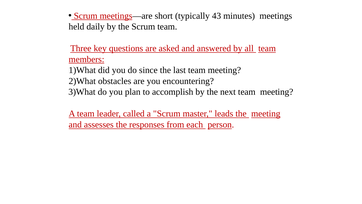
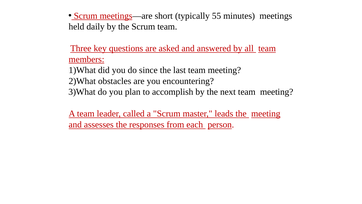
43: 43 -> 55
